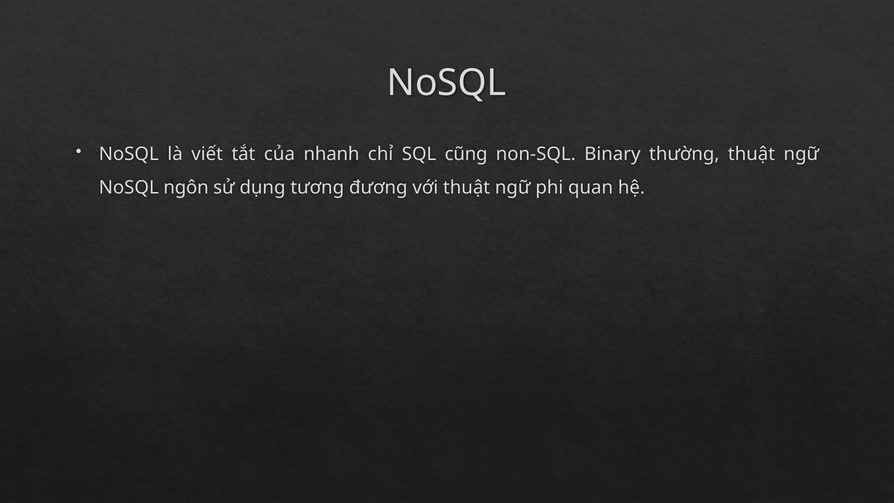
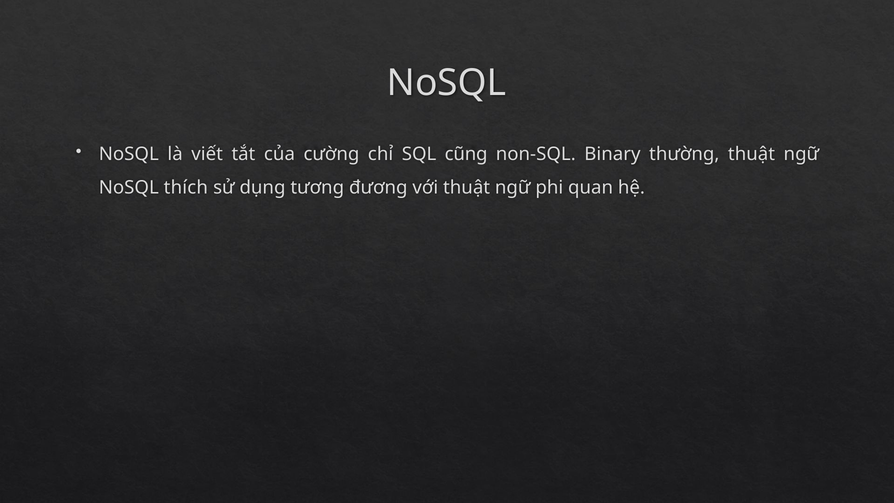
nhanh: nhanh -> cường
ngôn: ngôn -> thích
